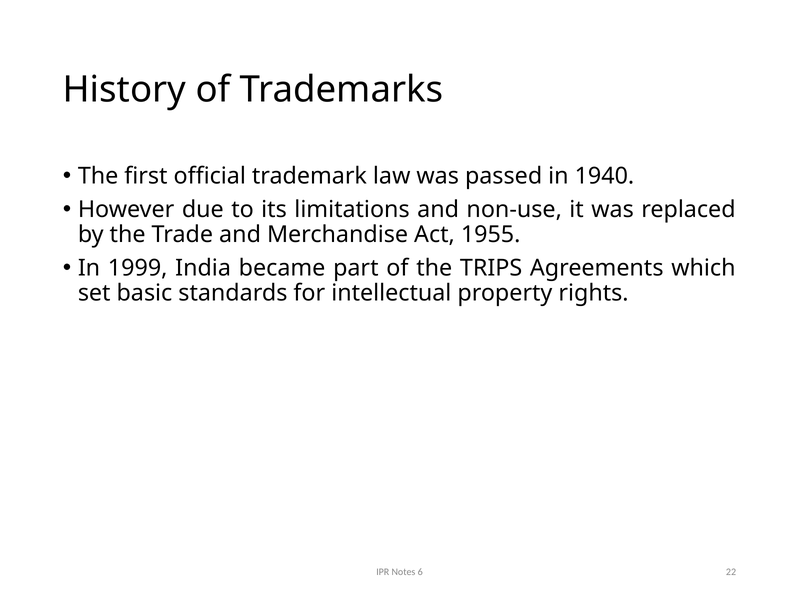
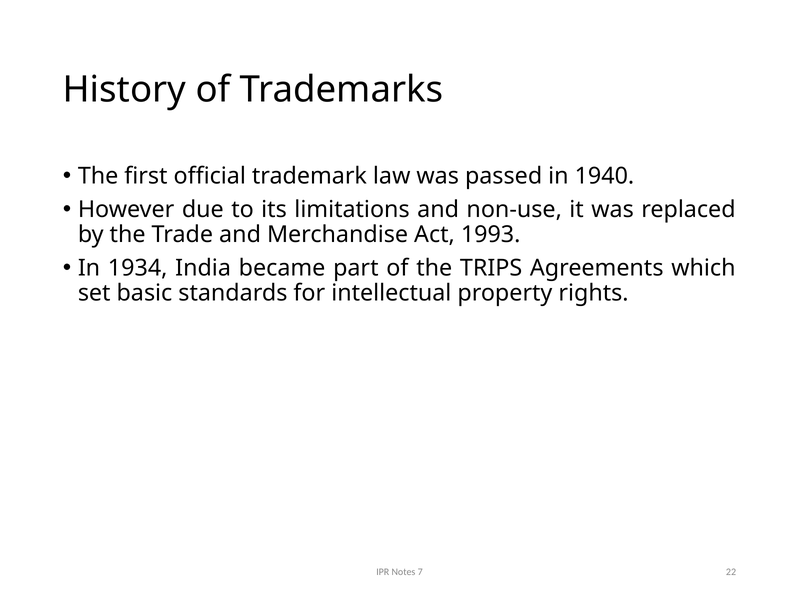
1955: 1955 -> 1993
1999: 1999 -> 1934
6: 6 -> 7
